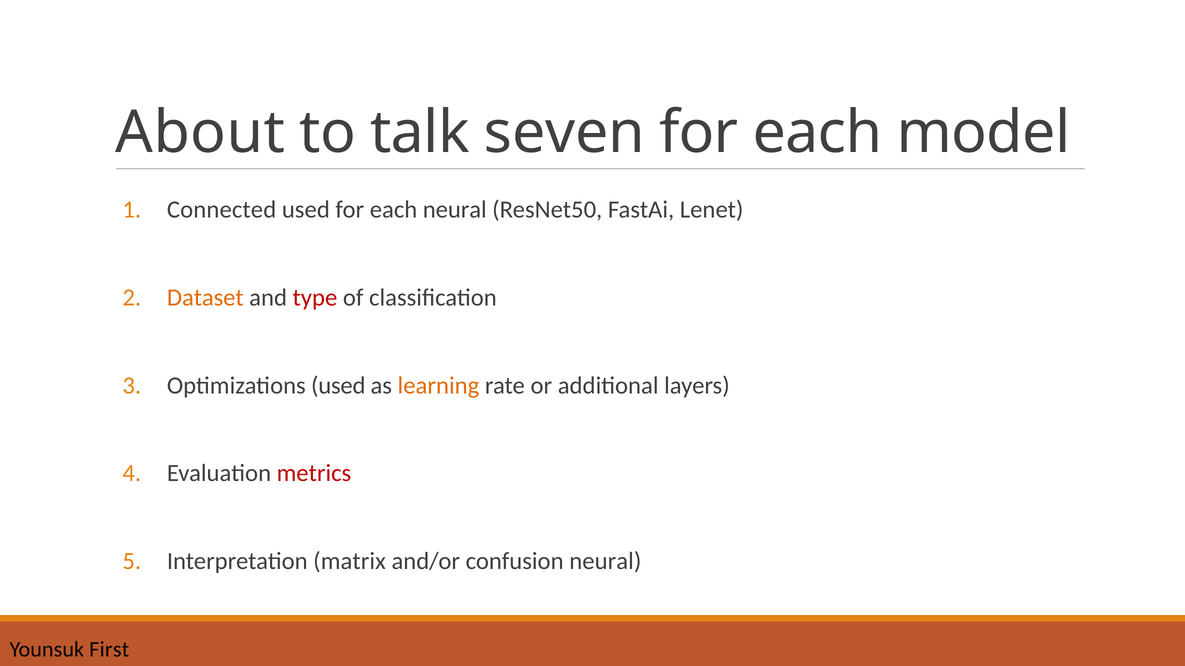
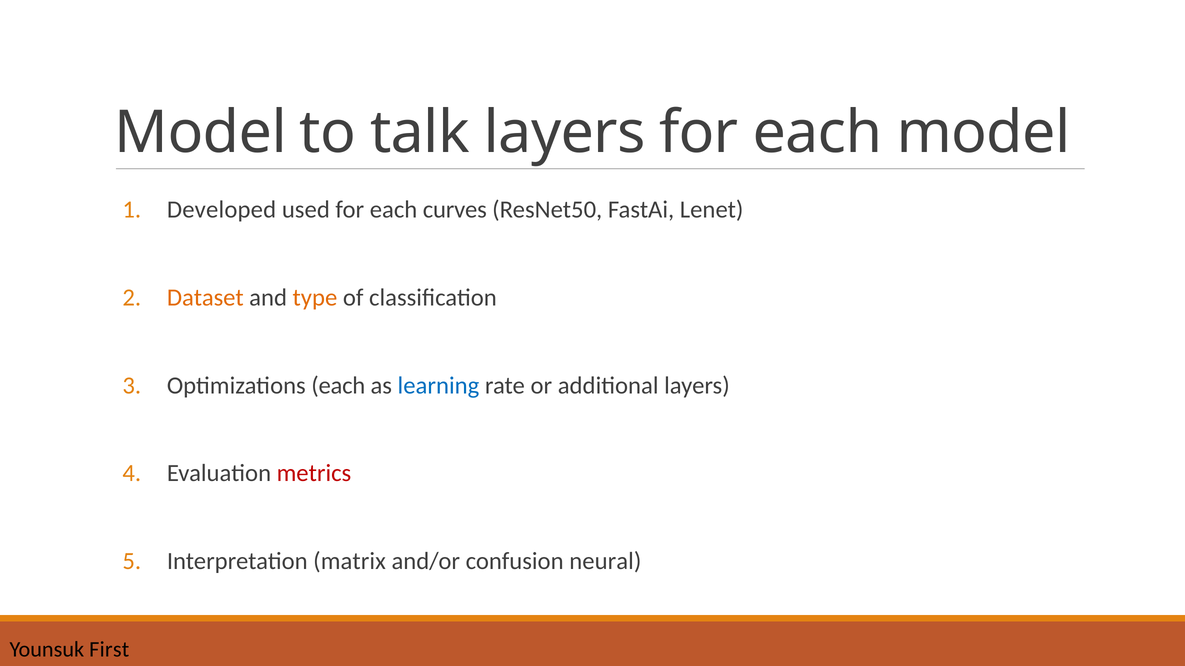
About at (200, 133): About -> Model
talk seven: seven -> layers
Connected: Connected -> Developed
each neural: neural -> curves
type colour: red -> orange
Optimizations used: used -> each
learning colour: orange -> blue
